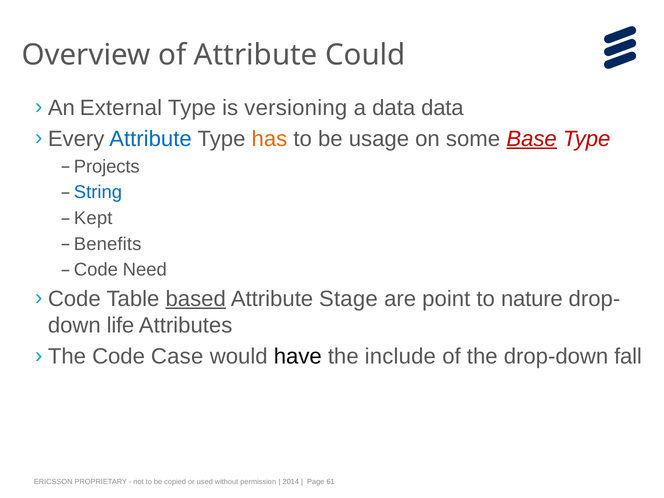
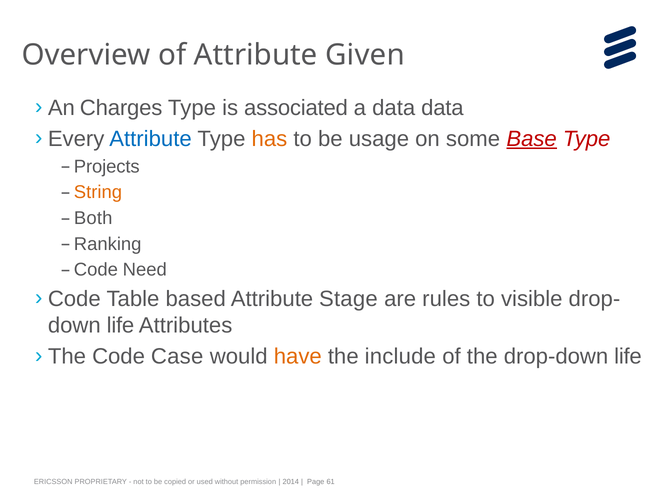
Could: Could -> Given
External: External -> Charges
versioning: versioning -> associated
String colour: blue -> orange
Kept: Kept -> Both
Benefits: Benefits -> Ranking
based underline: present -> none
point: point -> rules
nature: nature -> visible
have colour: black -> orange
drop-down fall: fall -> life
